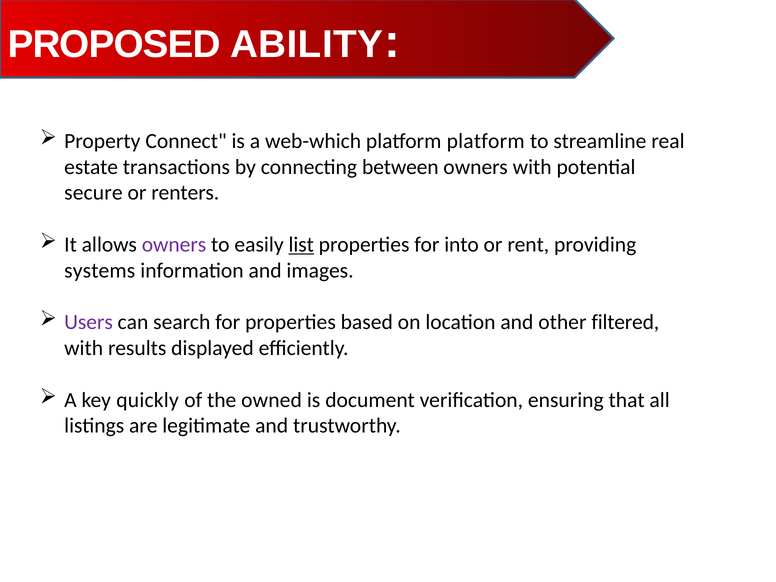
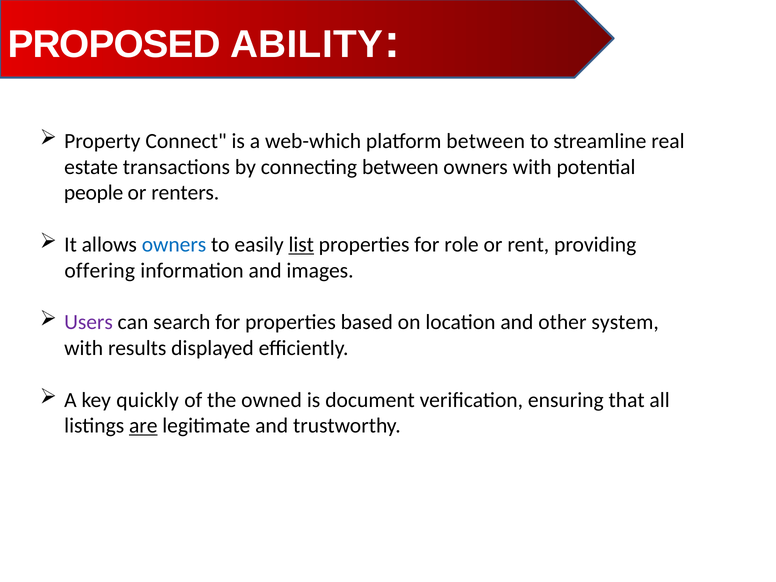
platform platform: platform -> between
secure: secure -> people
owners at (174, 245) colour: purple -> blue
into: into -> role
systems: systems -> offering
filtered: filtered -> system
are underline: none -> present
